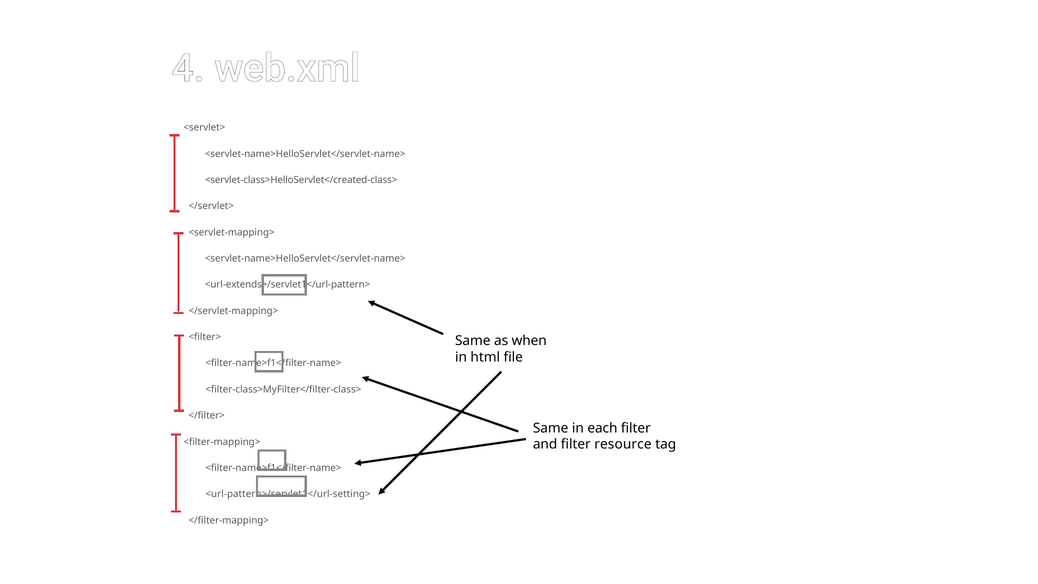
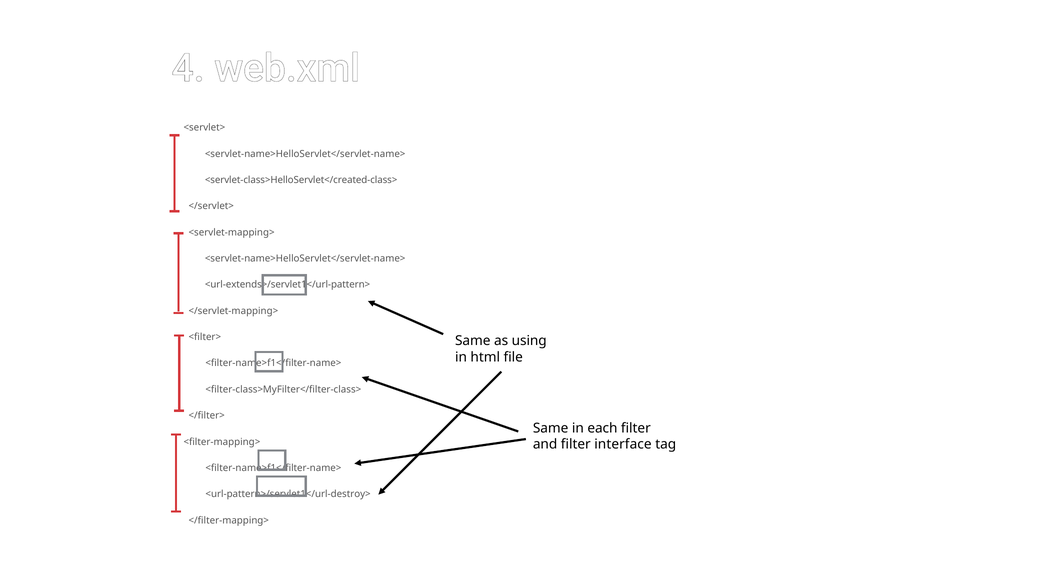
when: when -> using
resource: resource -> interface
<url-pattern>/servlet1</url-setting>: <url-pattern>/servlet1</url-setting> -> <url-pattern>/servlet1</url-destroy>
